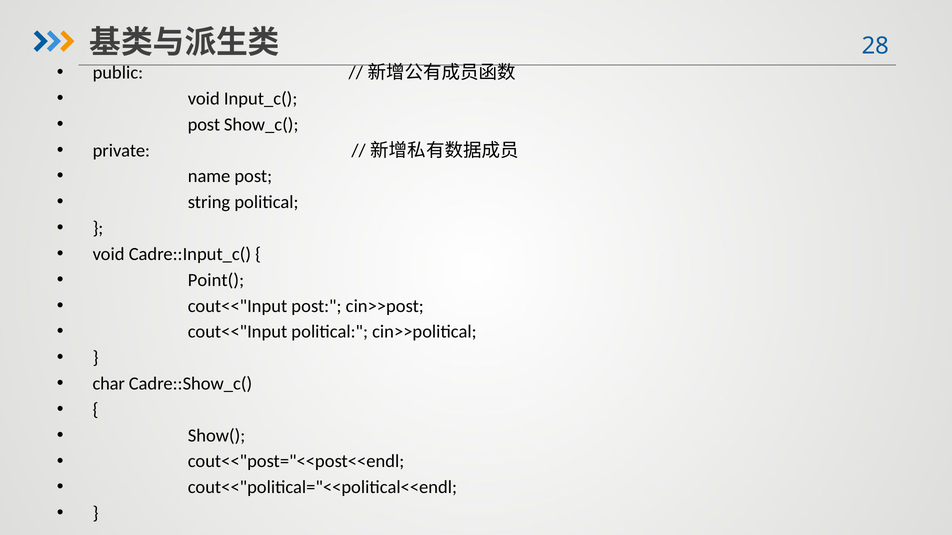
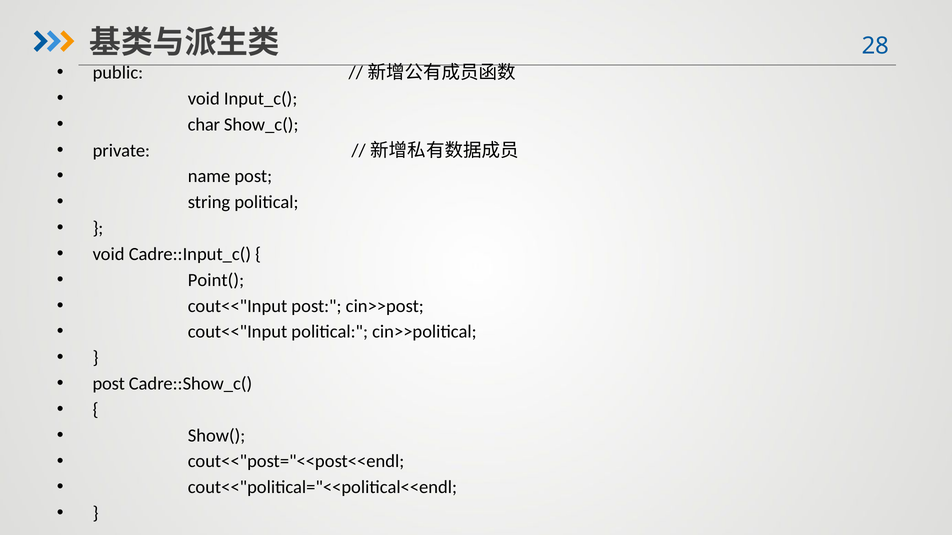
post at (204, 125): post -> char
char at (109, 384): char -> post
